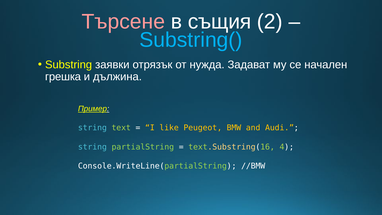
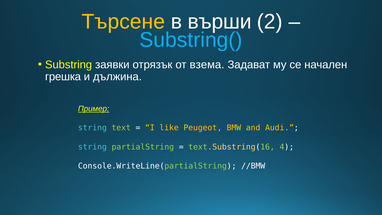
Търсене colour: pink -> yellow
същия: същия -> върши
нужда: нужда -> взема
